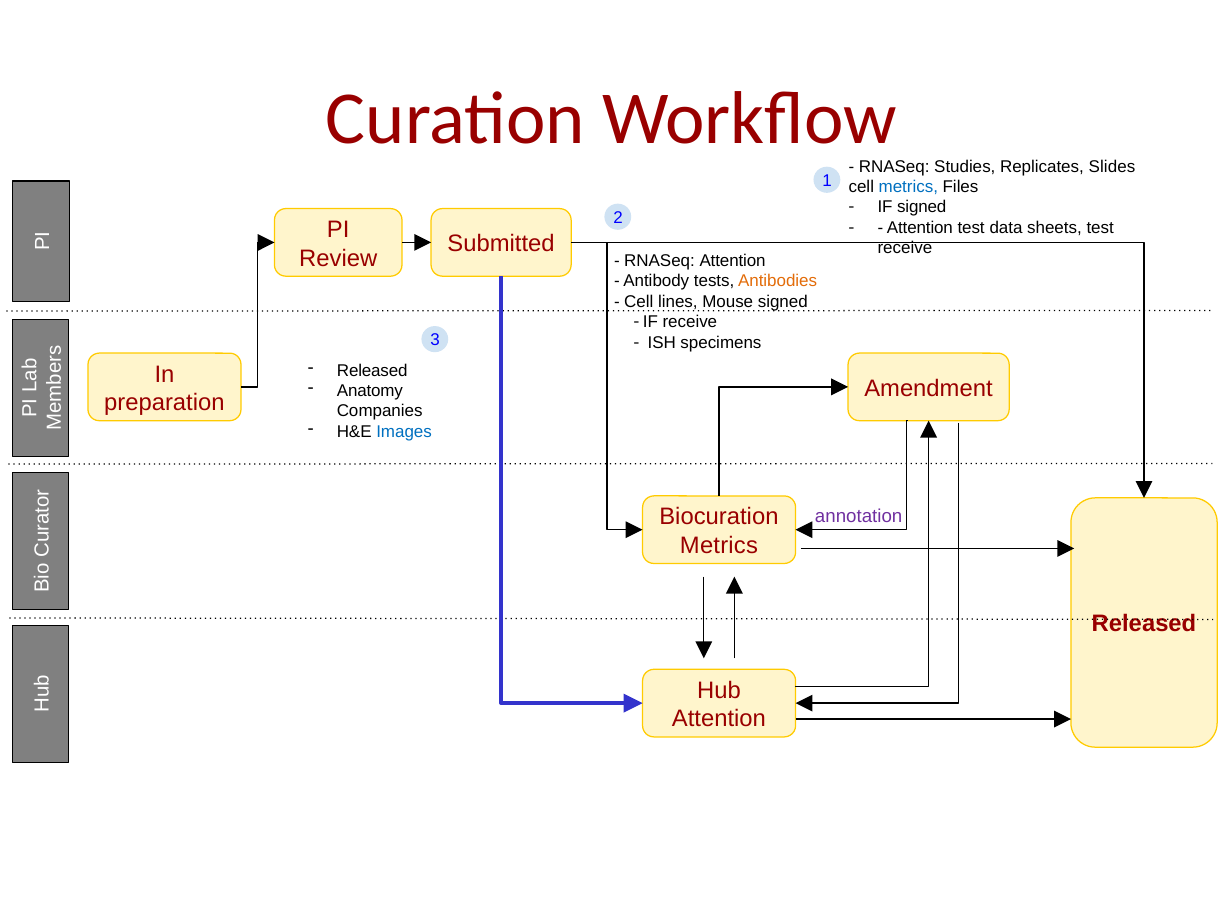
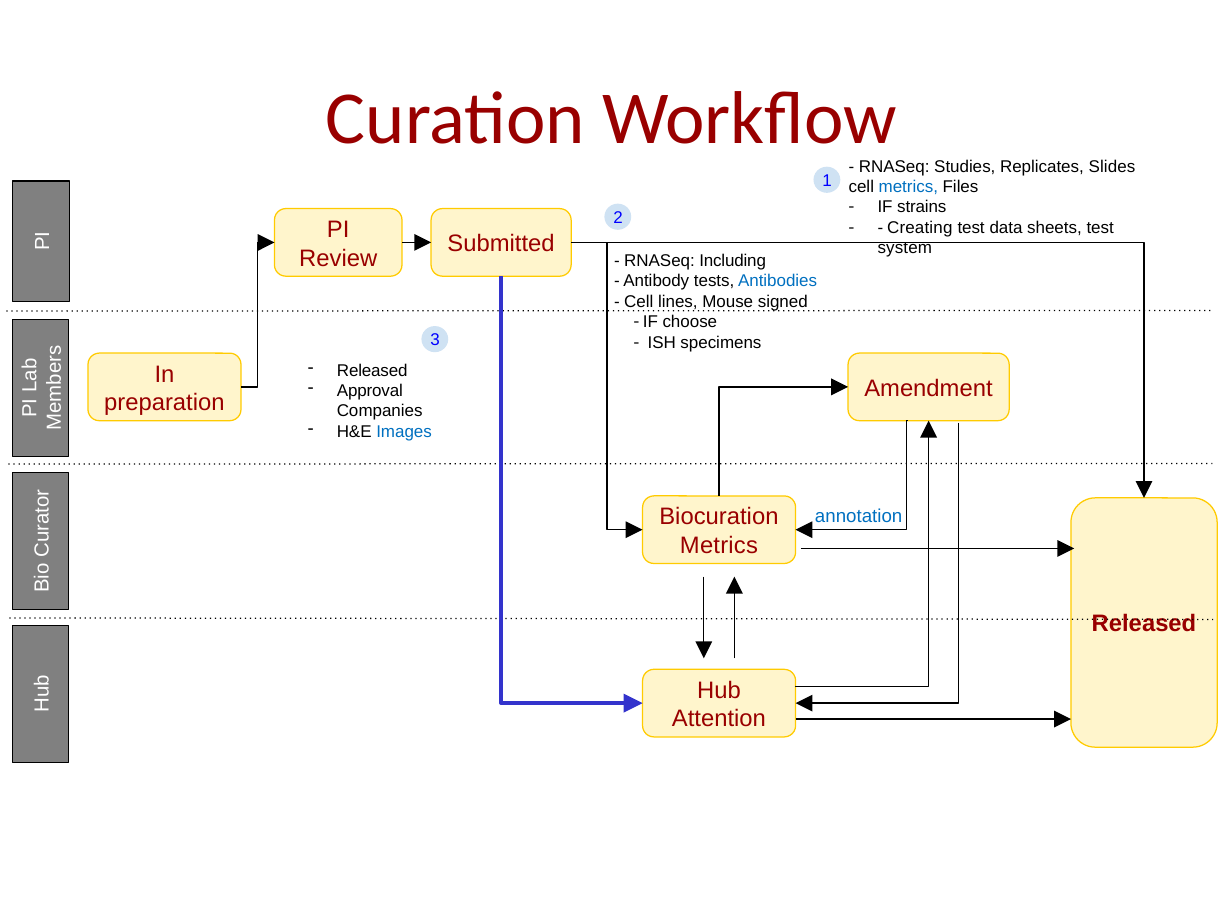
IF signed: signed -> strains
Attention at (920, 228): Attention -> Creating
receive at (905, 248): receive -> system
RNASeq Attention: Attention -> Including
Antibodies colour: orange -> blue
IF receive: receive -> choose
Anatomy: Anatomy -> Approval
annotation at (859, 516) colour: purple -> blue
